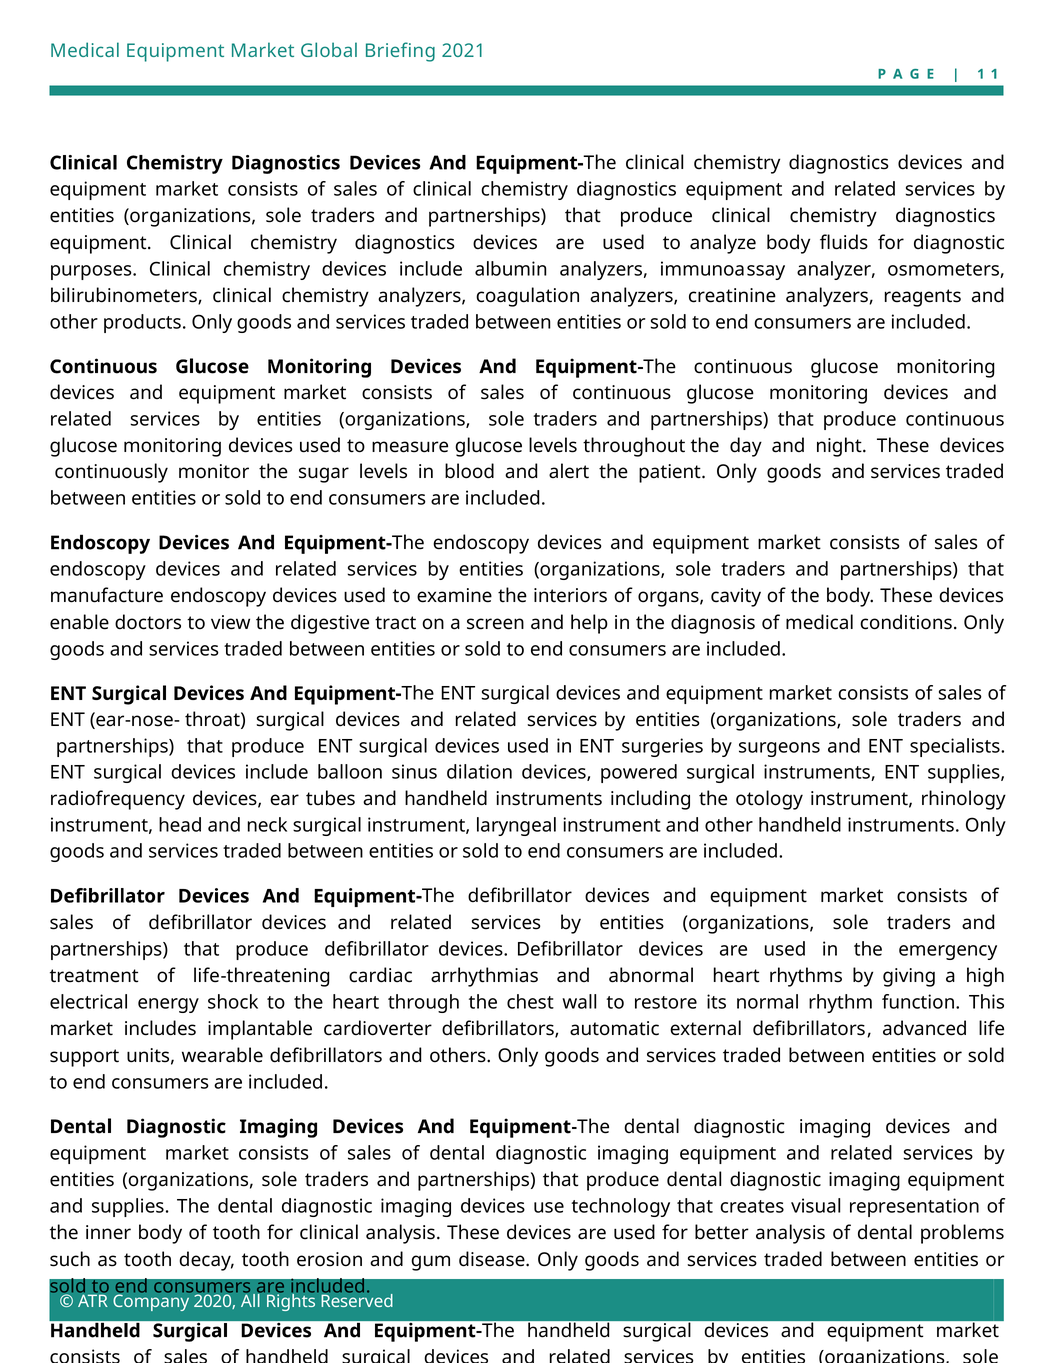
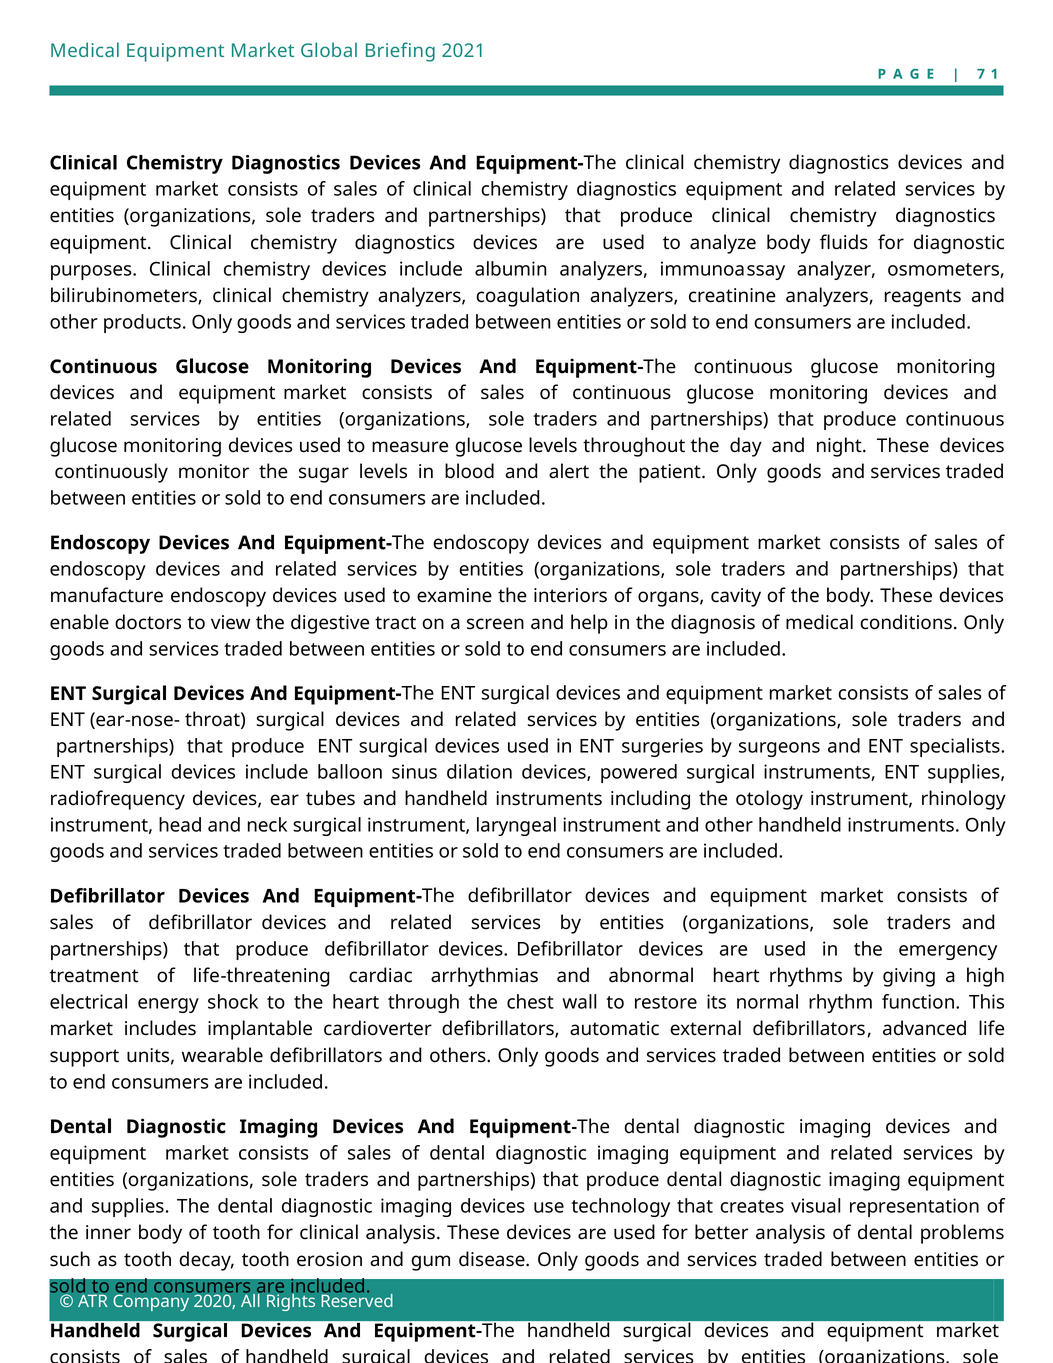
1 at (981, 74): 1 -> 7
